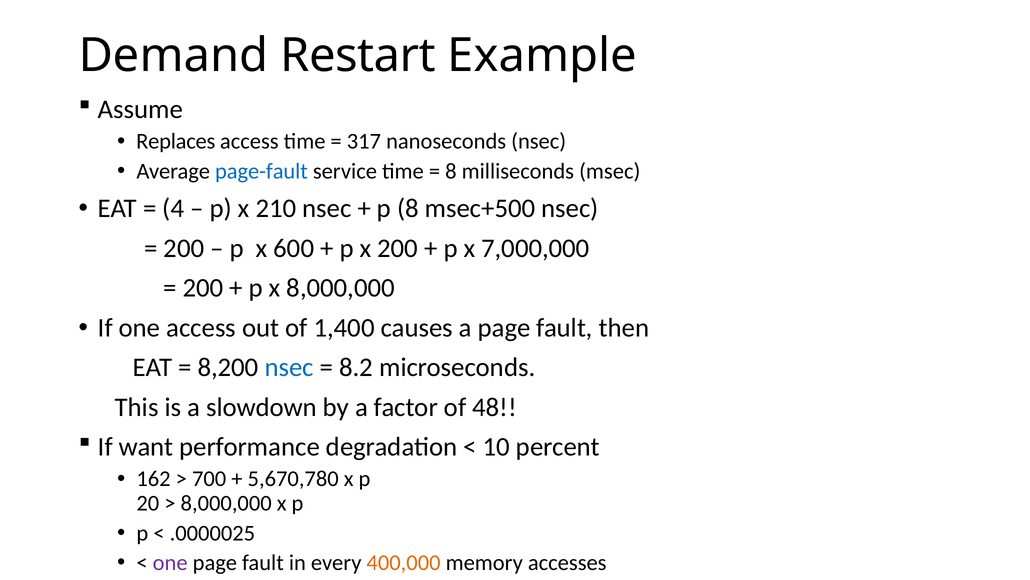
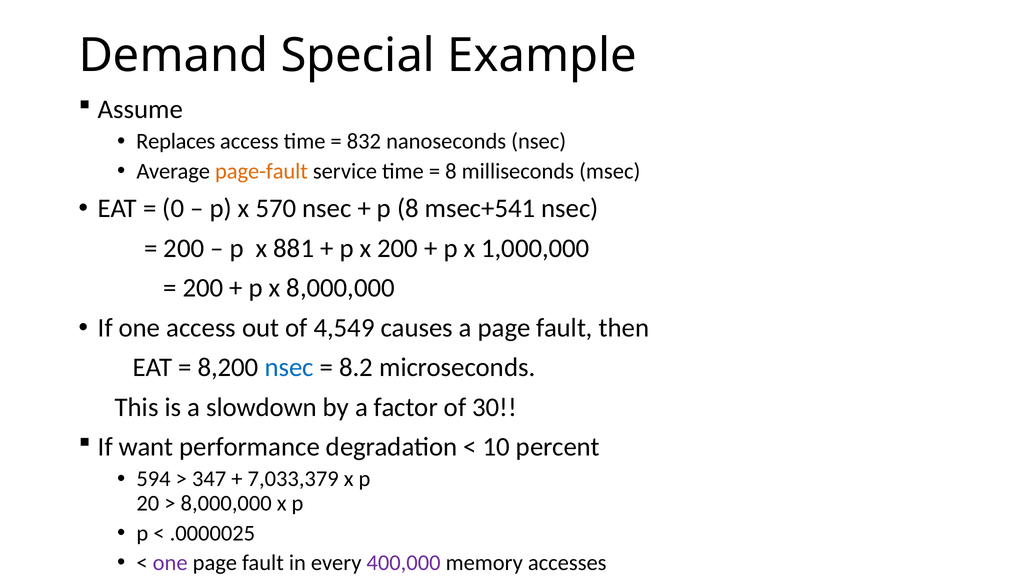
Restart: Restart -> Special
317: 317 -> 832
page-fault colour: blue -> orange
4: 4 -> 0
210: 210 -> 570
msec+500: msec+500 -> msec+541
600: 600 -> 881
7,000,000: 7,000,000 -> 1,000,000
1,400: 1,400 -> 4,549
48: 48 -> 30
162: 162 -> 594
700: 700 -> 347
5,670,780: 5,670,780 -> 7,033,379
400,000 colour: orange -> purple
